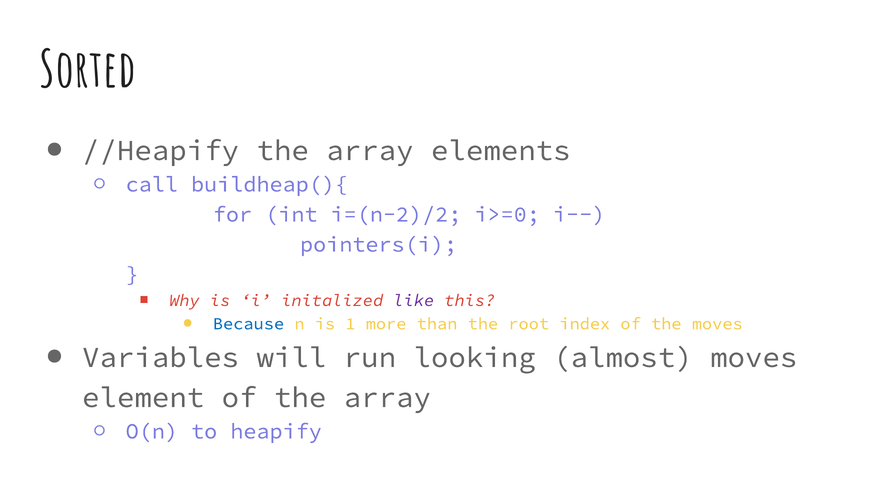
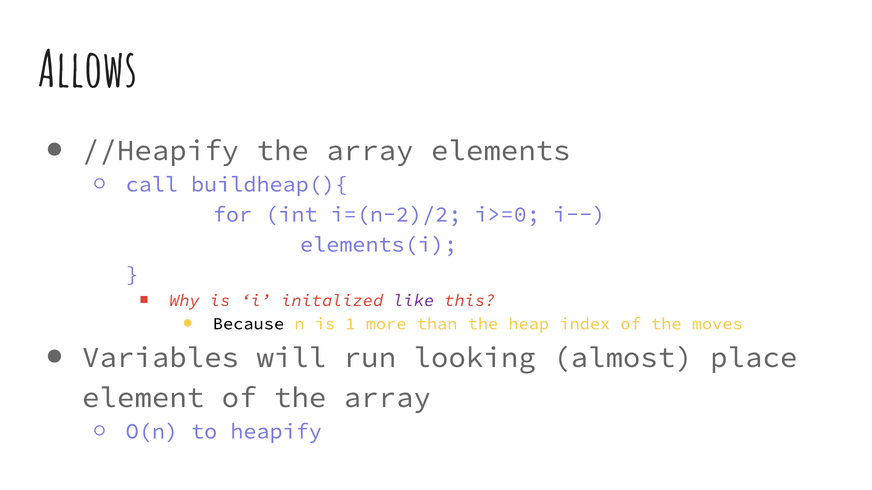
Sorted: Sorted -> Allows
pointers(i: pointers(i -> elements(i
Because colour: blue -> black
root: root -> heap
almost moves: moves -> place
